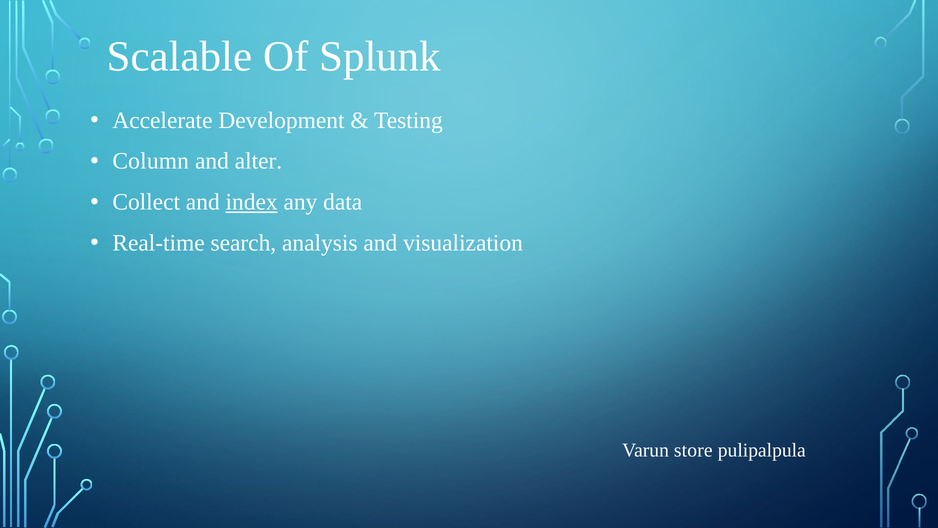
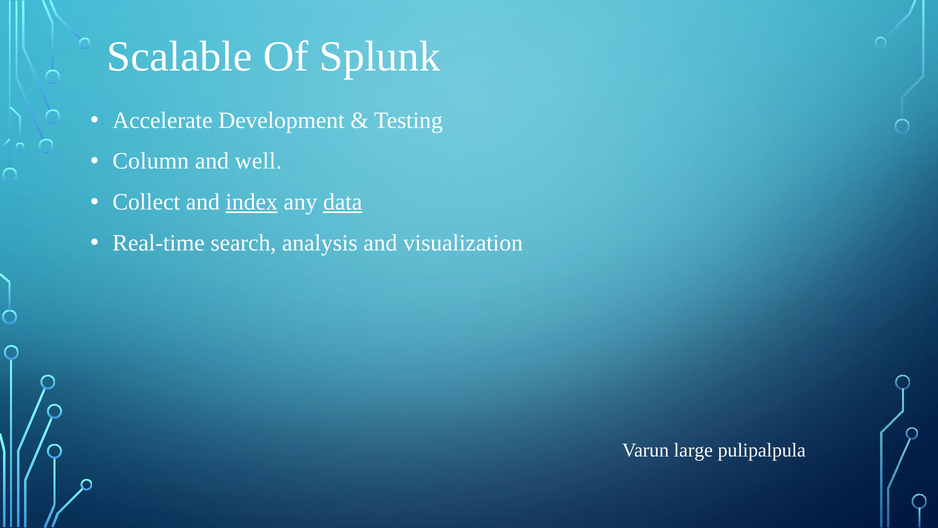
alter: alter -> well
data underline: none -> present
store: store -> large
